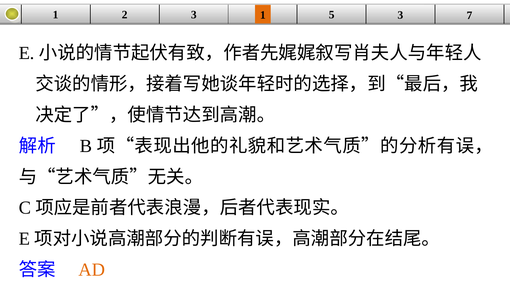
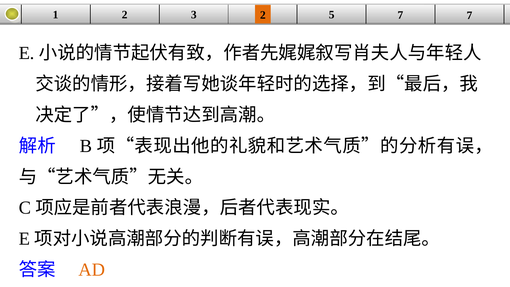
3 1: 1 -> 2
5 3: 3 -> 7
